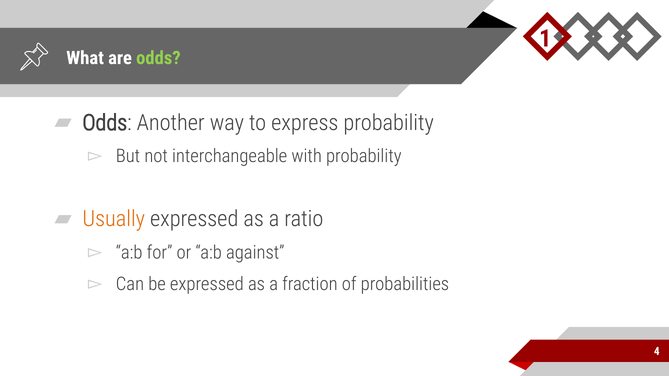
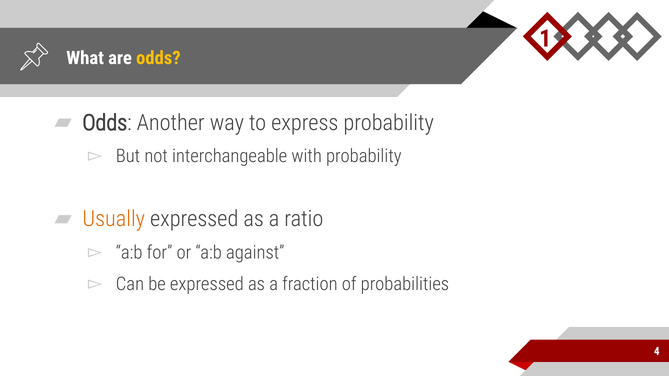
odds at (158, 58) colour: light green -> yellow
